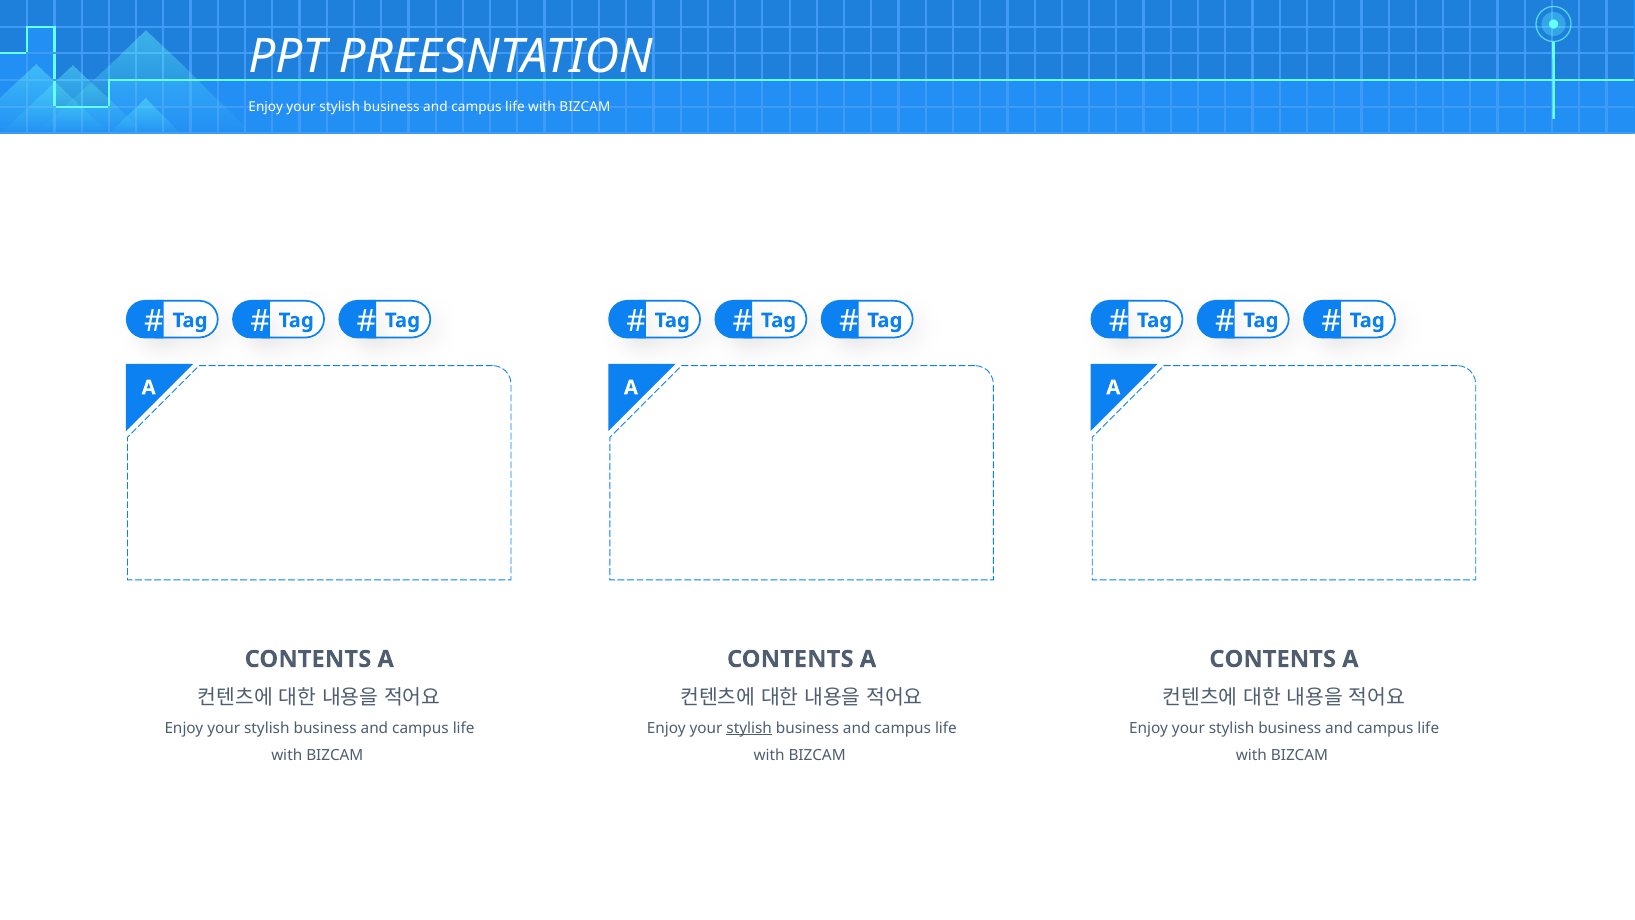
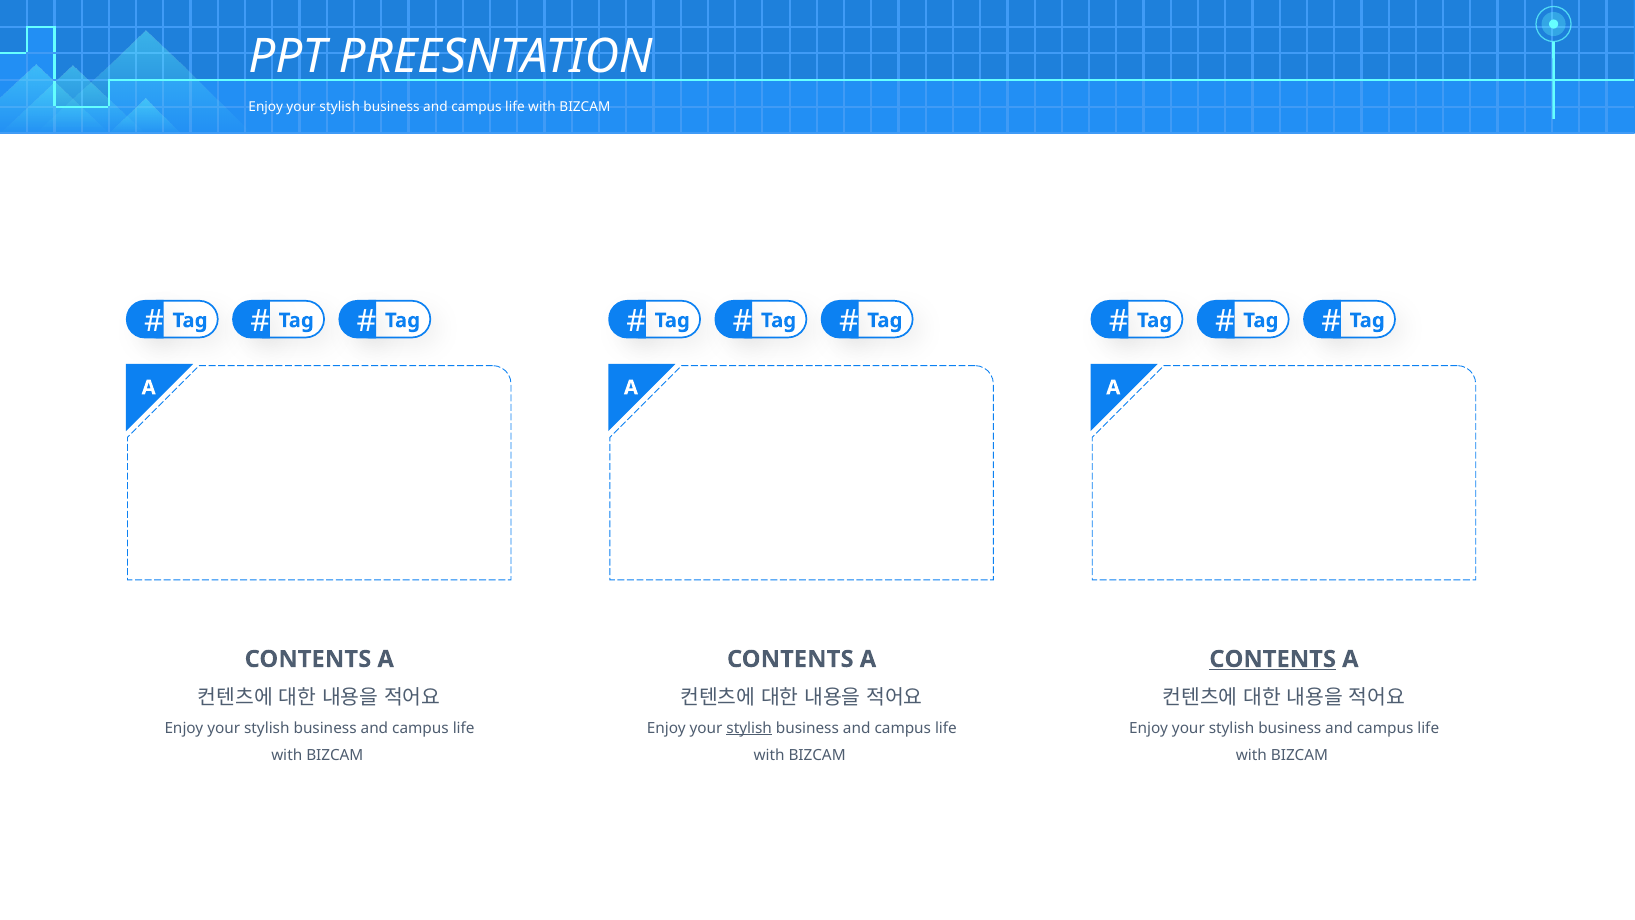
CONTENTS at (1273, 659) underline: none -> present
